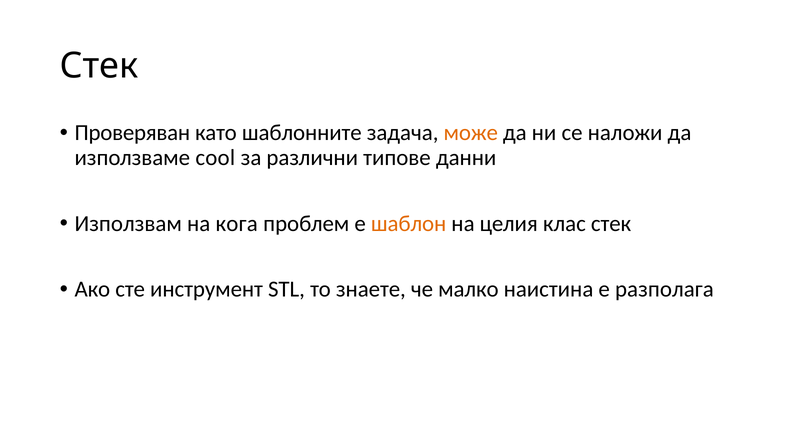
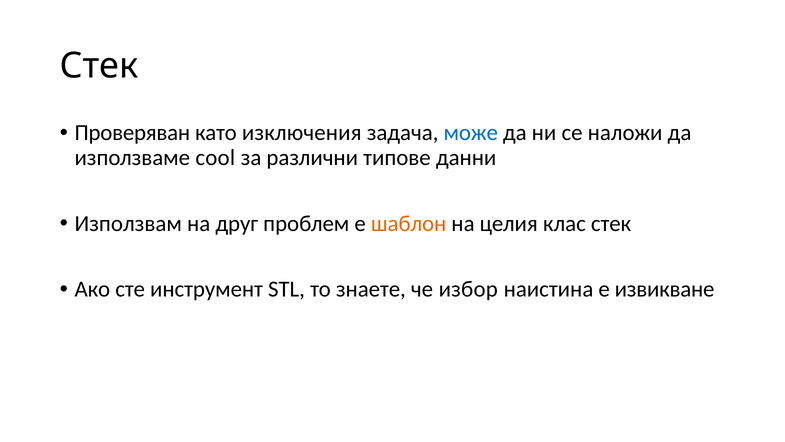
шаблонните: шаблонните -> изключения
може colour: orange -> blue
кога: кога -> друг
малко: малко -> избор
разполага: разполага -> извикване
